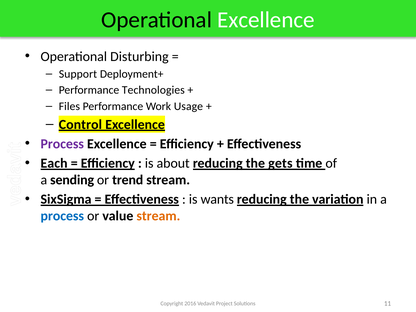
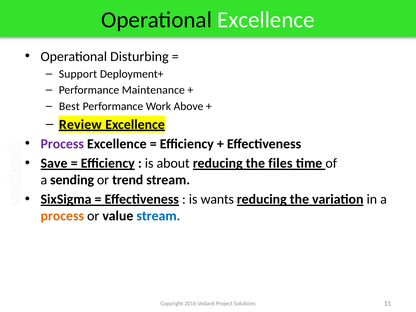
Technologies: Technologies -> Maintenance
Files: Files -> Best
Usage: Usage -> Above
Control: Control -> Review
Each: Each -> Save
gets: gets -> files
process at (62, 216) colour: blue -> orange
stream at (158, 216) colour: orange -> blue
